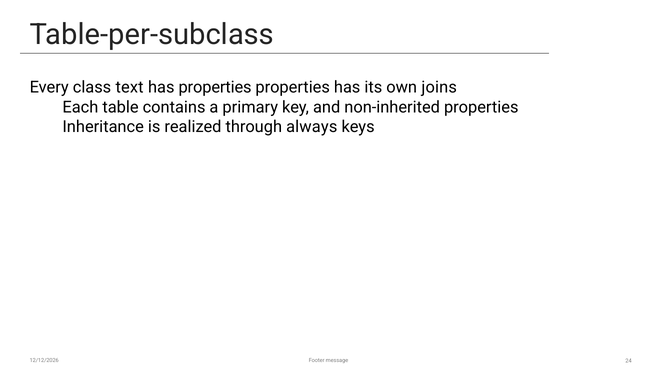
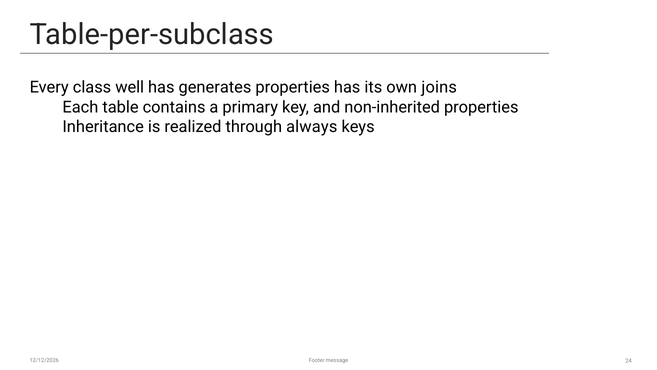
text: text -> well
has properties: properties -> generates
